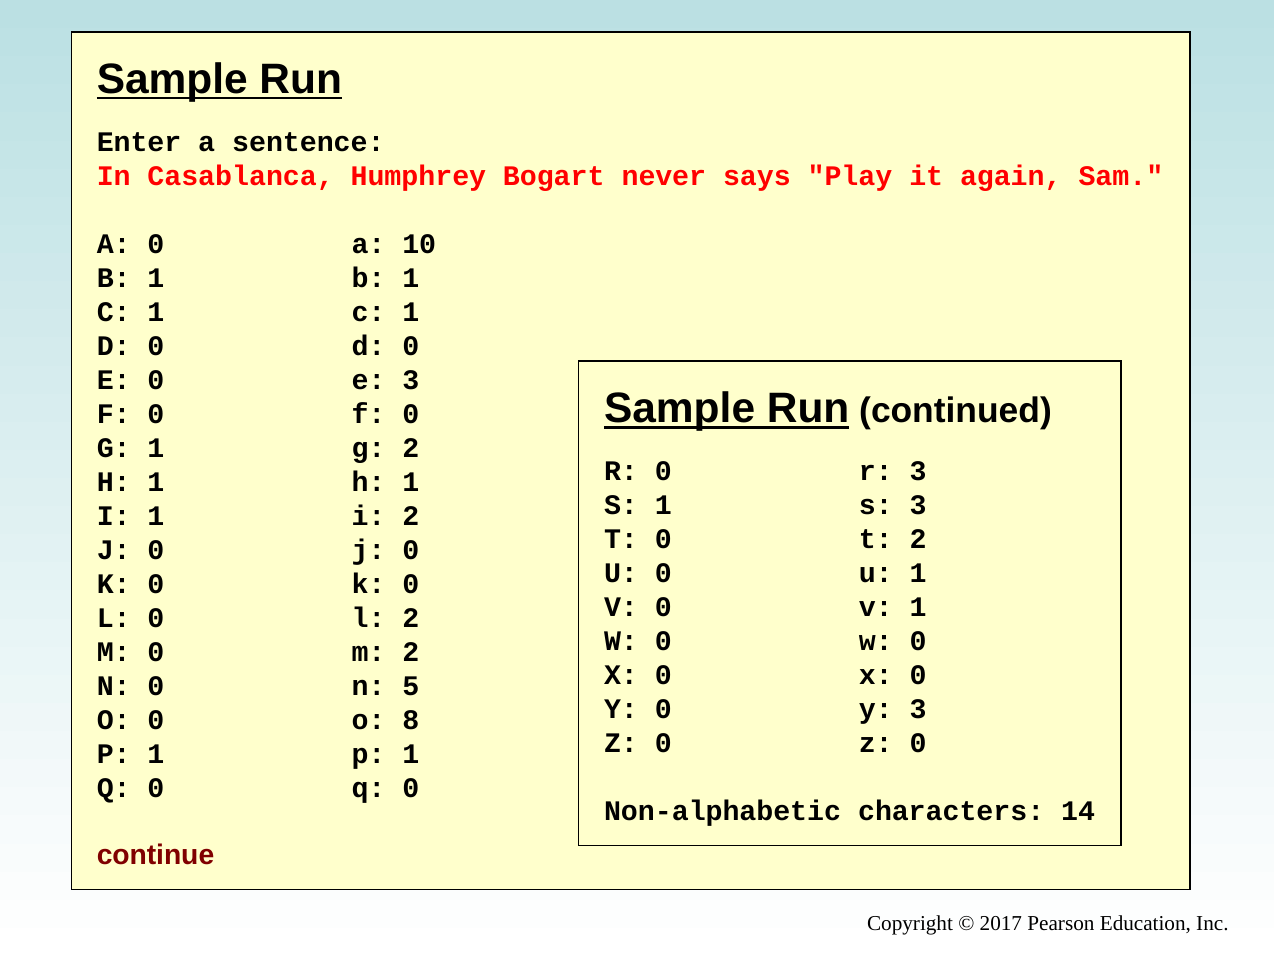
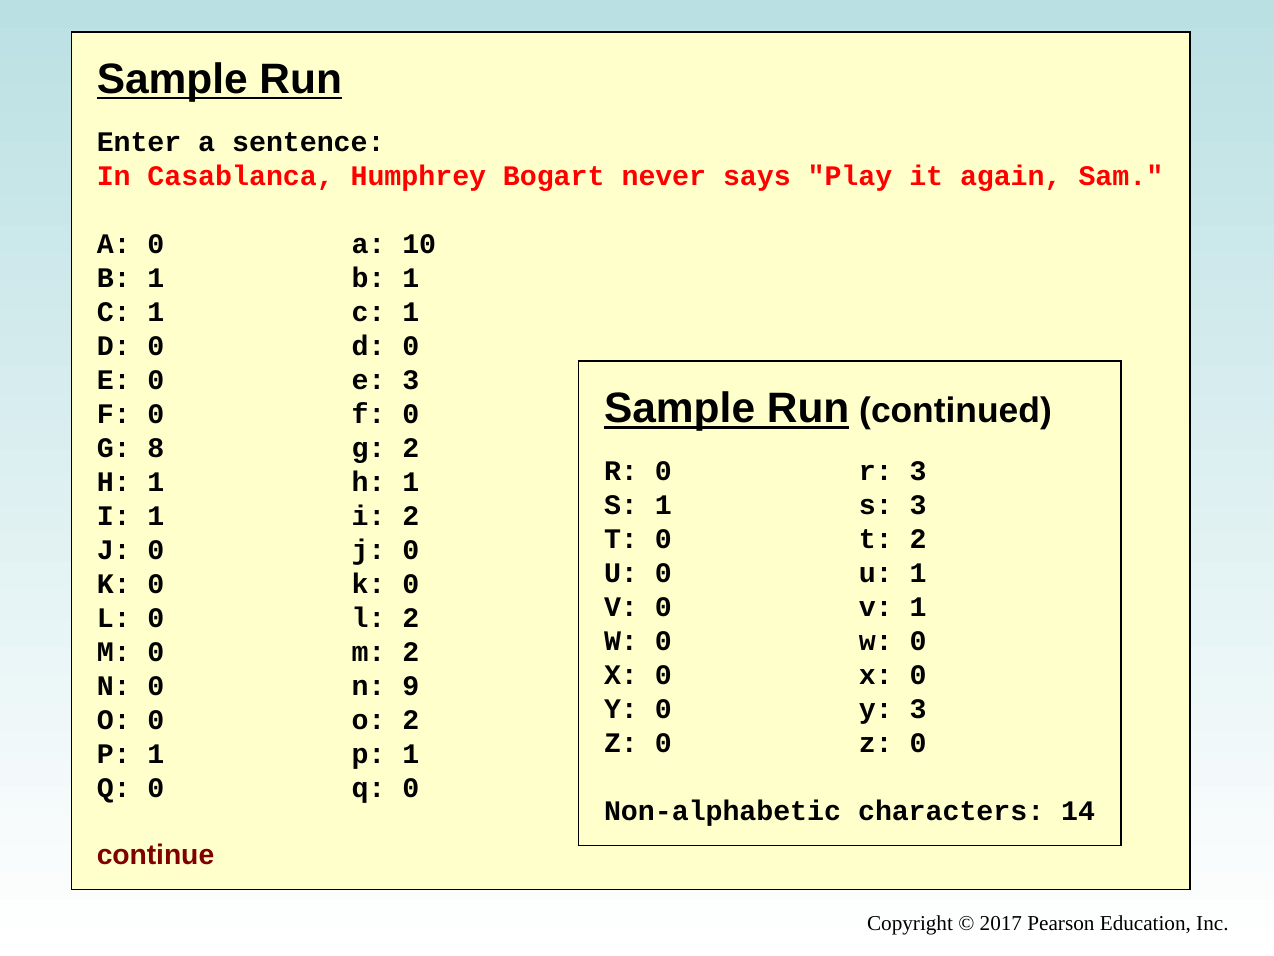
G 1: 1 -> 8
5: 5 -> 9
o 8: 8 -> 2
